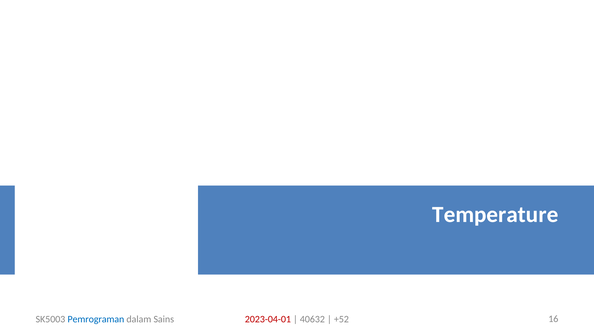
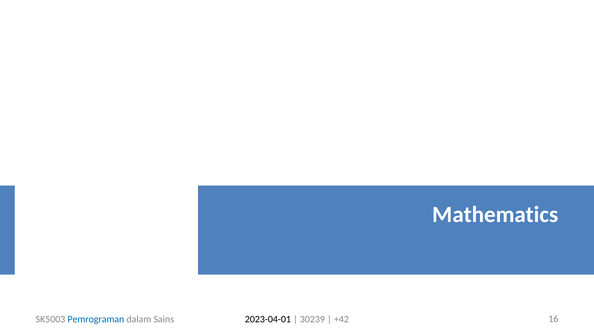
Temperature: Temperature -> Mathematics
2023-04-01 colour: red -> black
40632: 40632 -> 30239
+52: +52 -> +42
